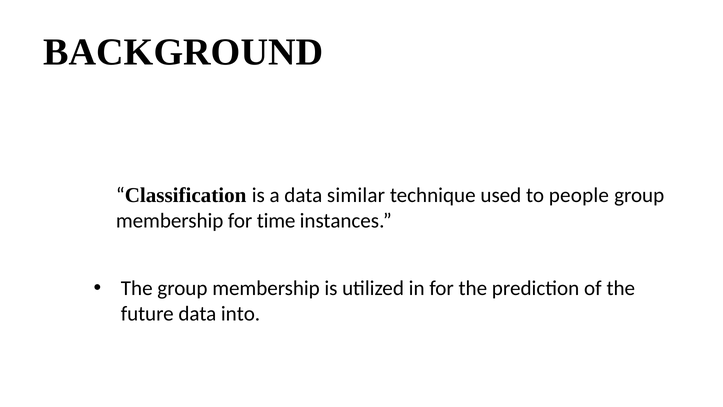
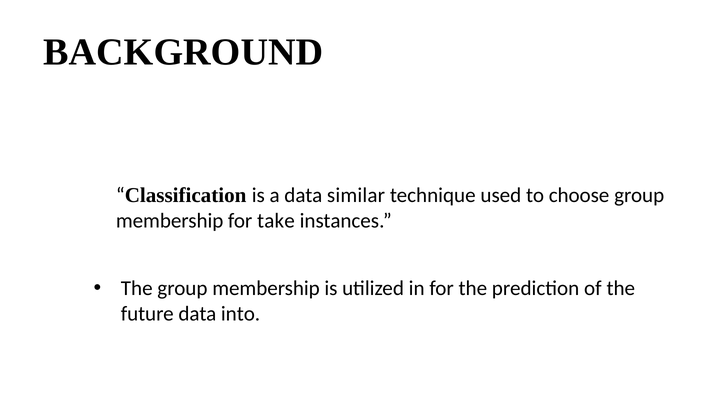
people: people -> choose
time: time -> take
